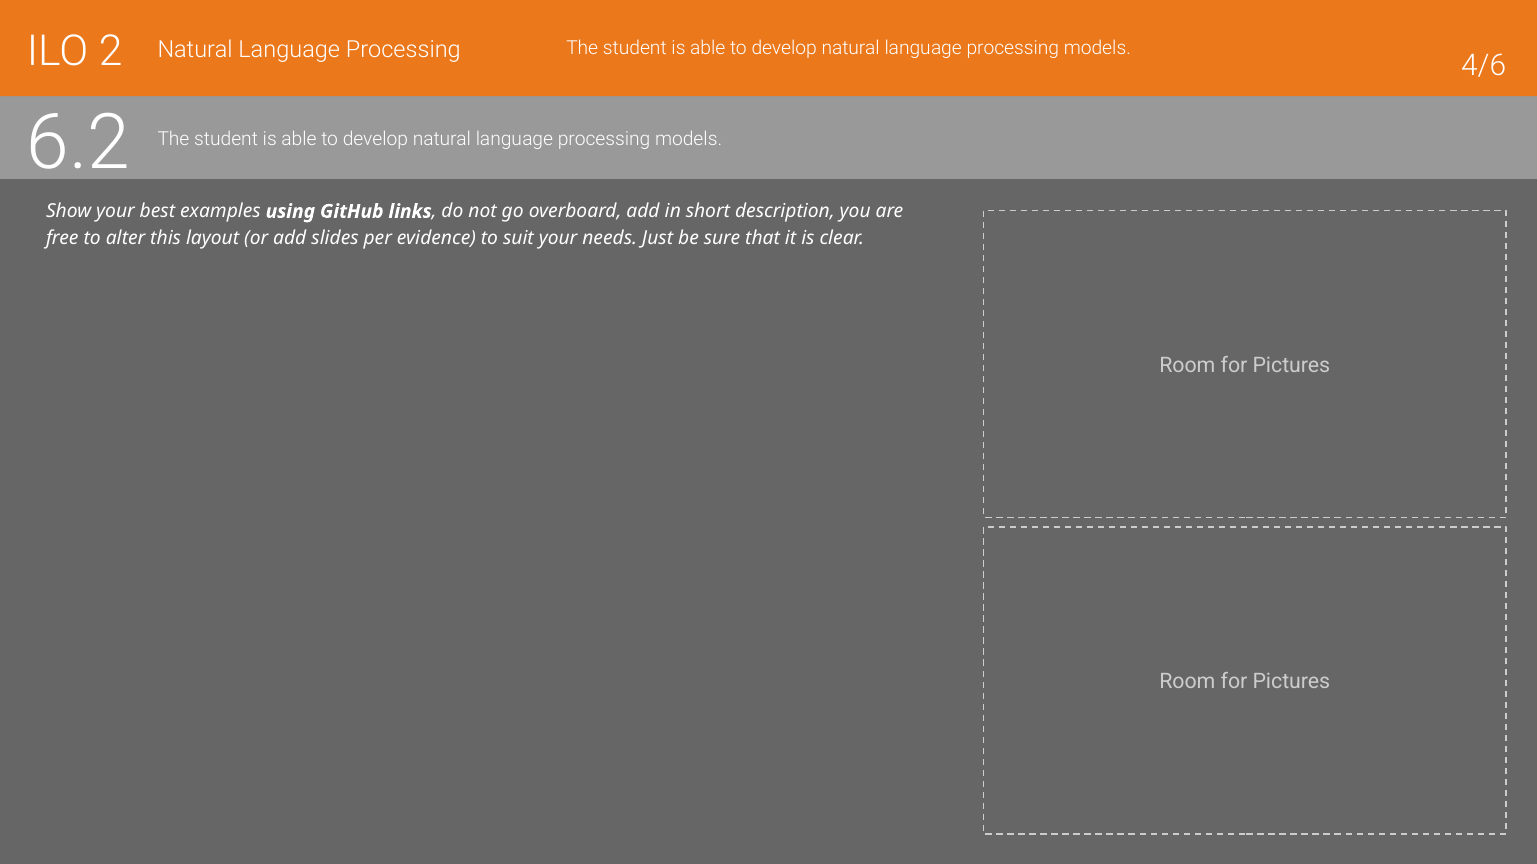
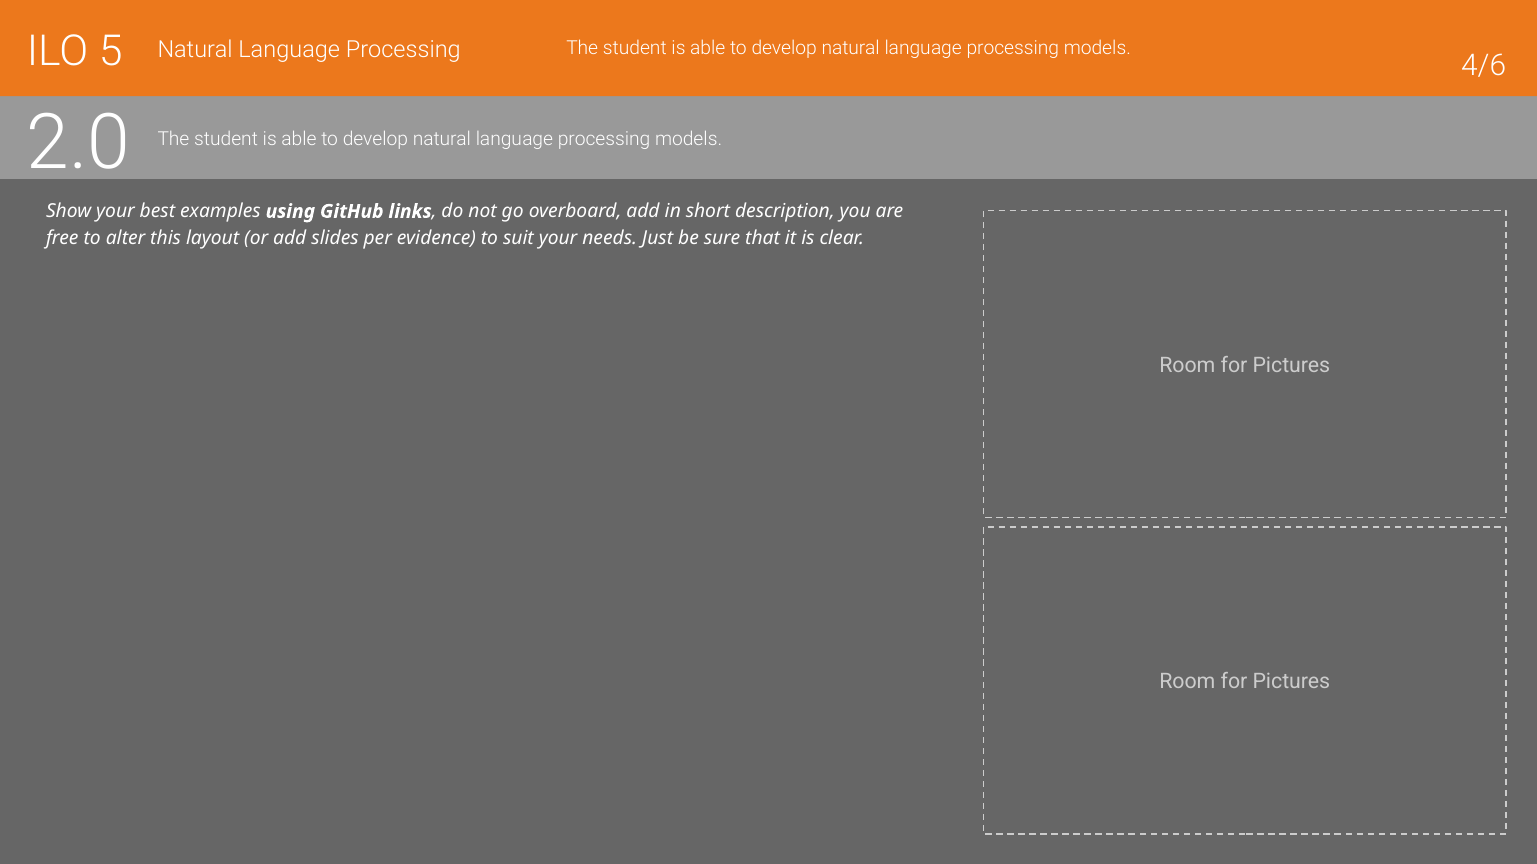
2: 2 -> 5
6.2: 6.2 -> 2.0
